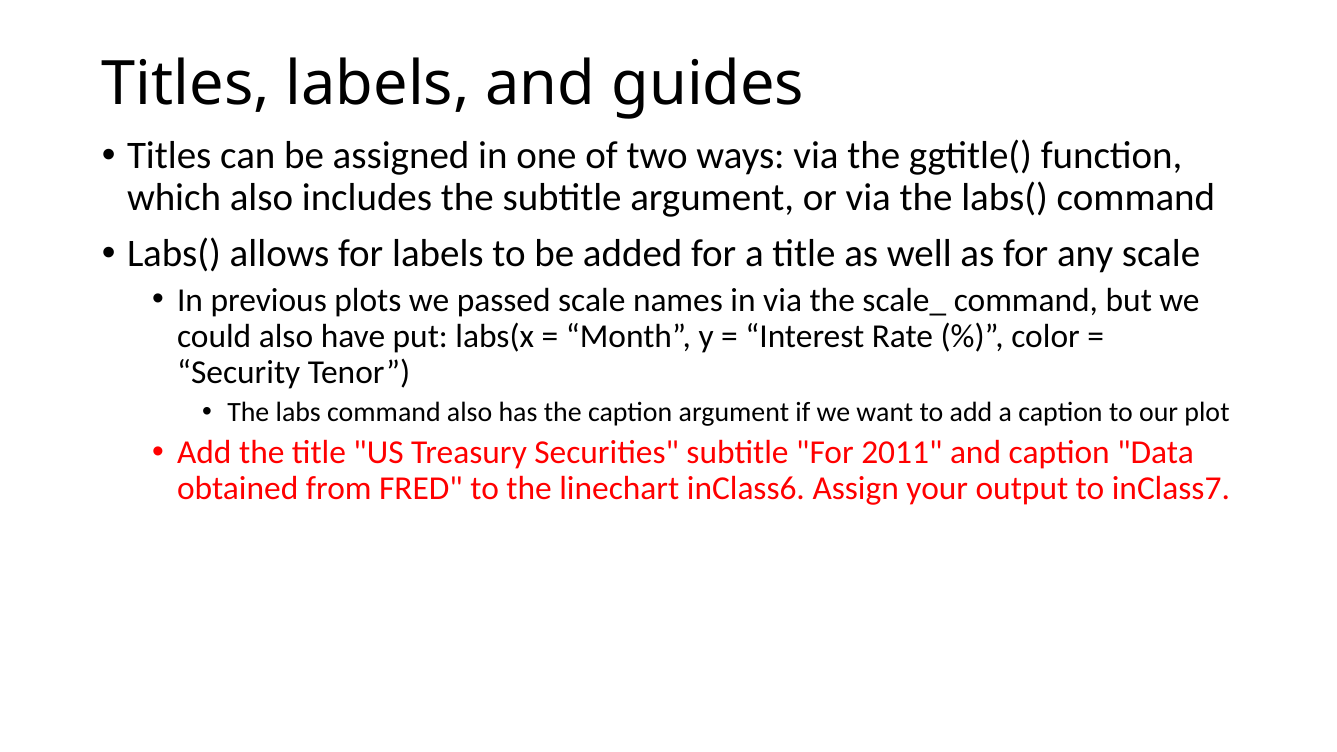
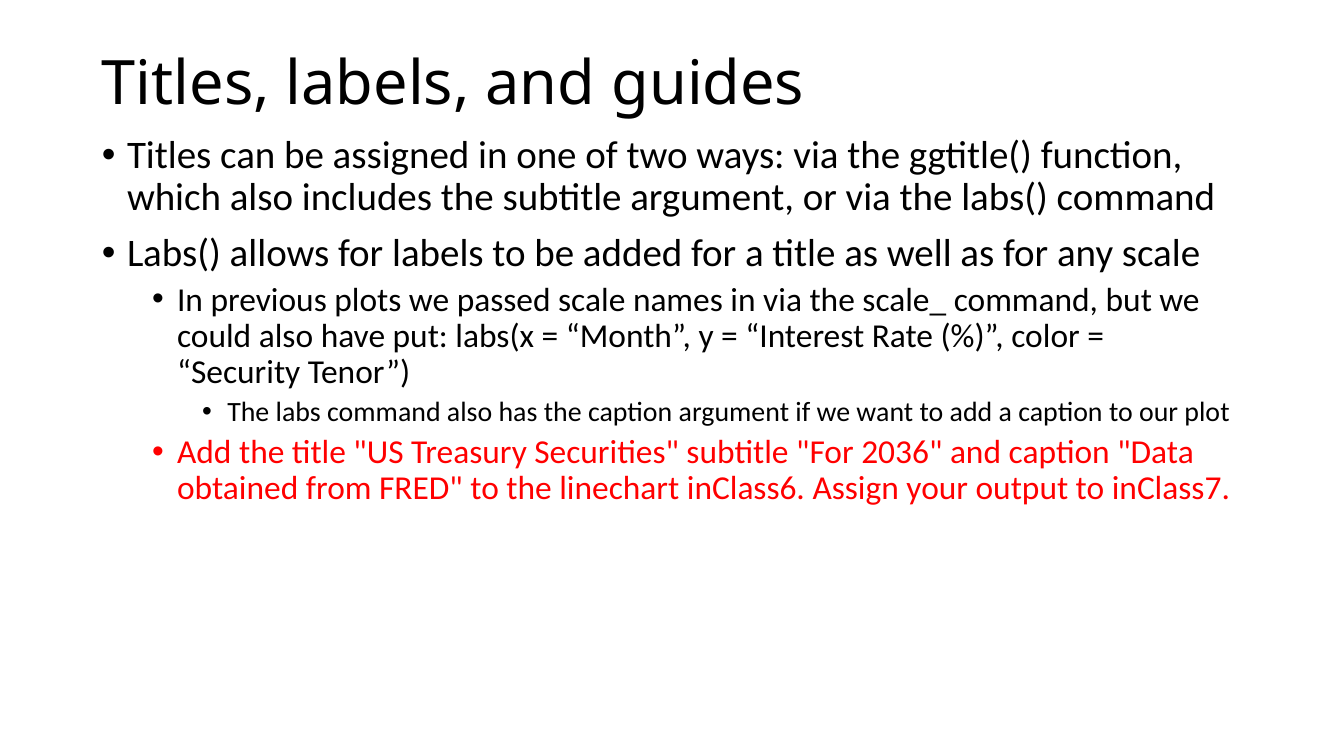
2011: 2011 -> 2036
